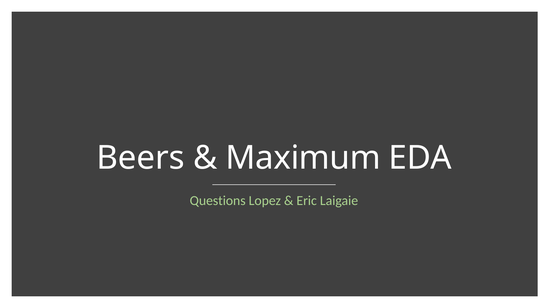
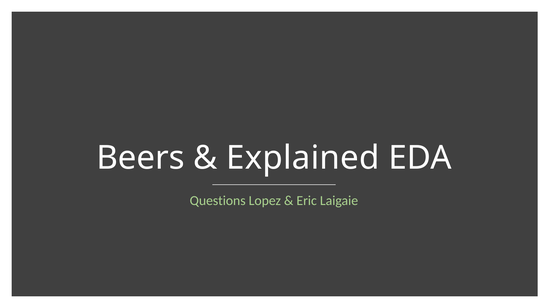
Maximum: Maximum -> Explained
